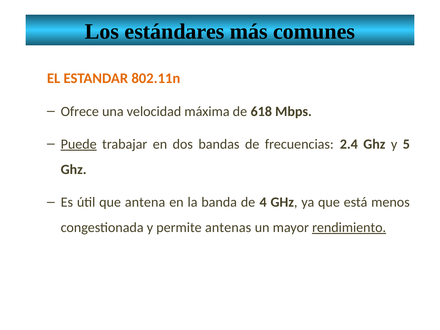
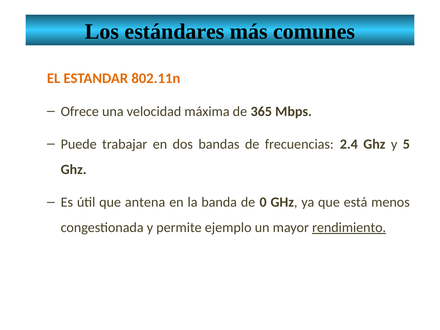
618: 618 -> 365
Puede underline: present -> none
4: 4 -> 0
antenas: antenas -> ejemplo
